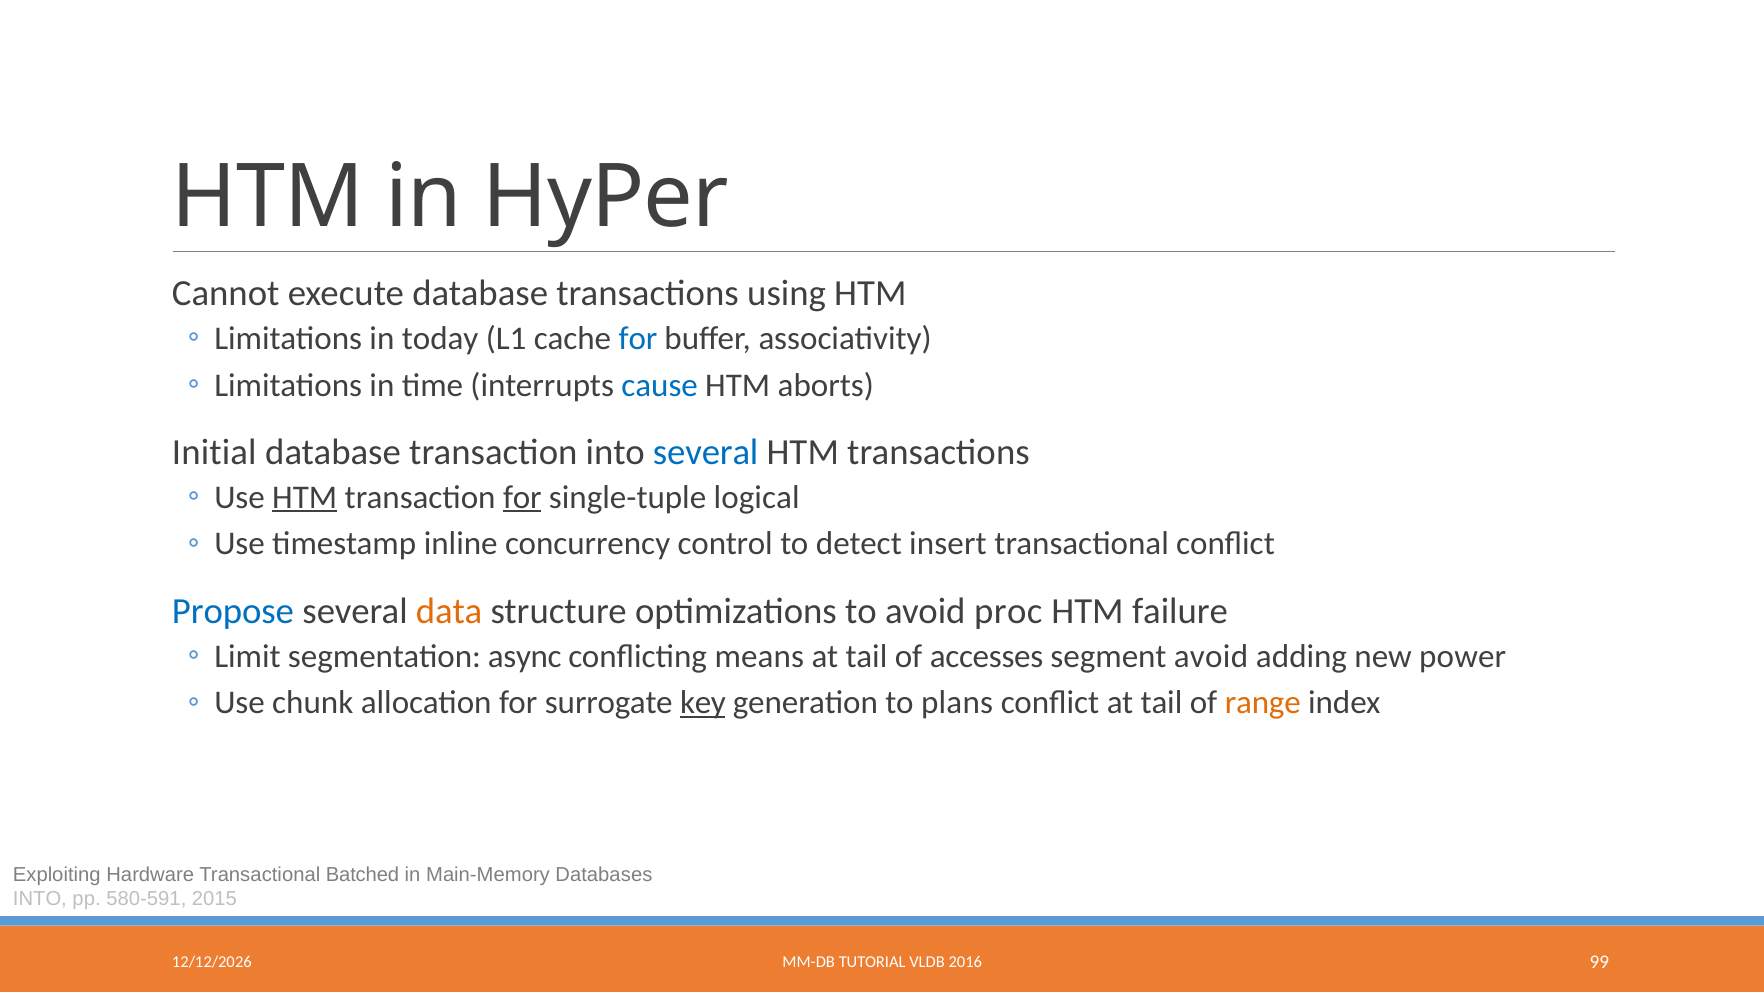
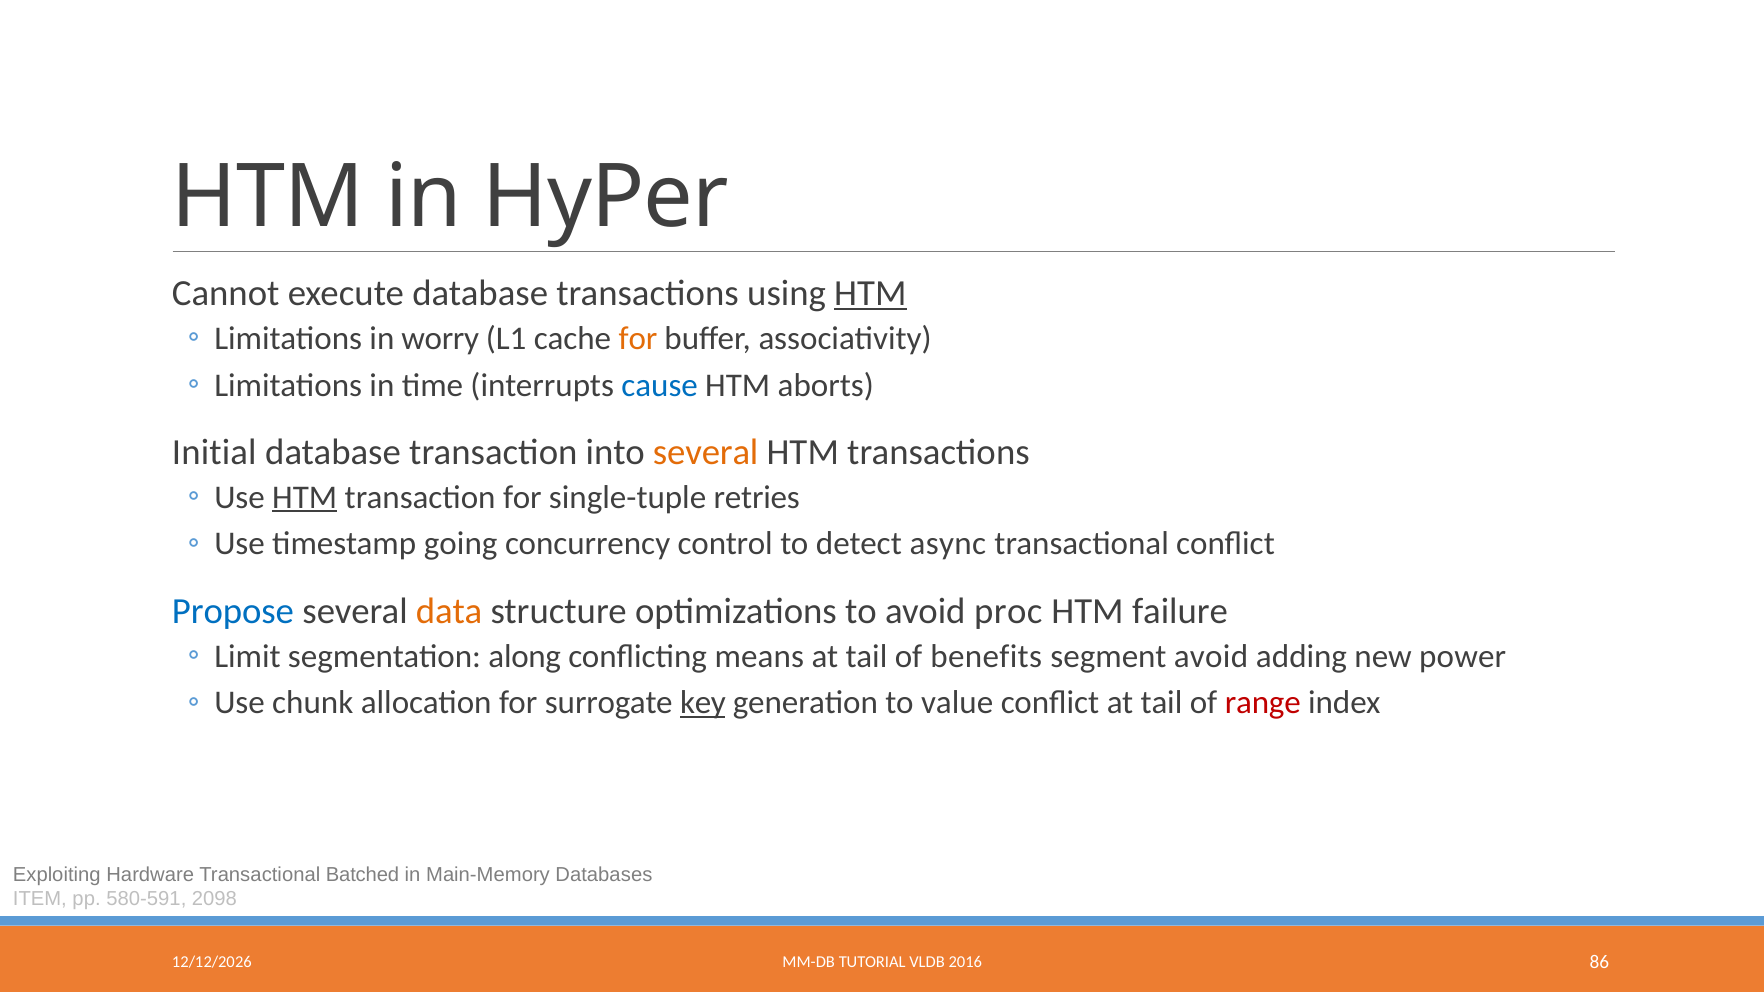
HTM at (870, 293) underline: none -> present
today: today -> worry
for at (638, 338) colour: blue -> orange
several at (706, 452) colour: blue -> orange
for at (522, 497) underline: present -> none
logical: logical -> retries
inline: inline -> going
insert: insert -> async
async: async -> along
accesses: accesses -> benefits
plans: plans -> value
range colour: orange -> red
INTO at (40, 899): INTO -> ITEM
2015: 2015 -> 2098
99: 99 -> 86
